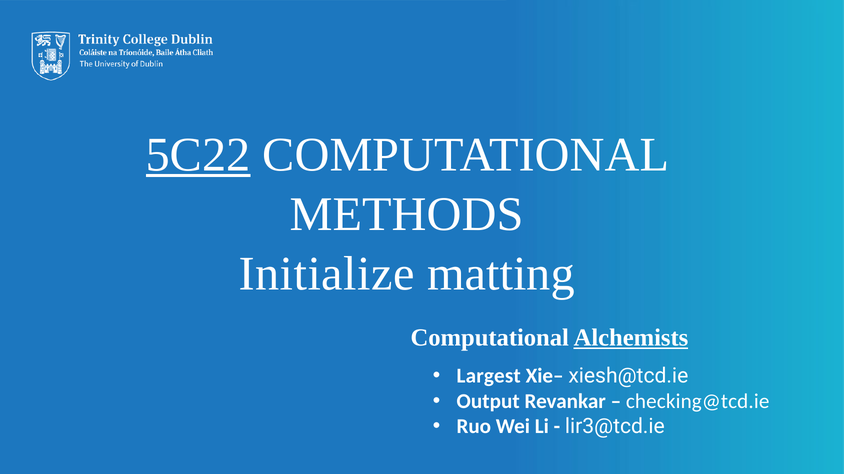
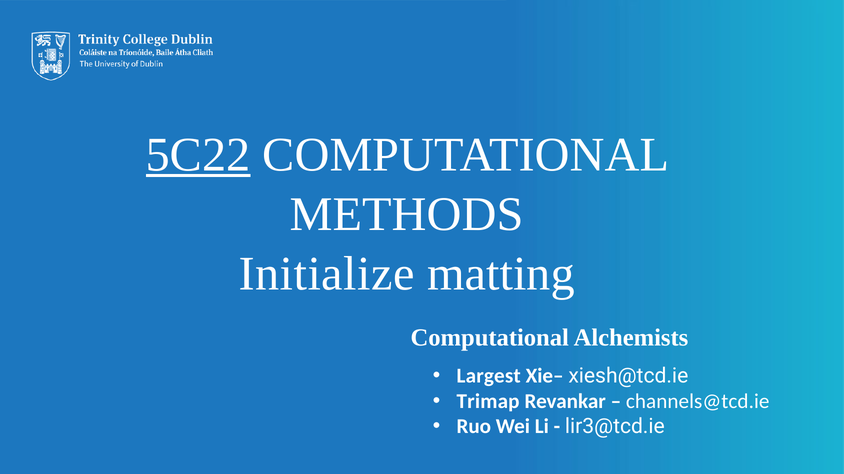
Alchemists underline: present -> none
Output: Output -> Trimap
checking@tcd.ie: checking@tcd.ie -> channels@tcd.ie
